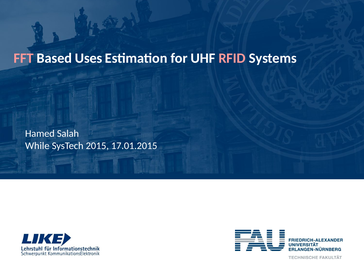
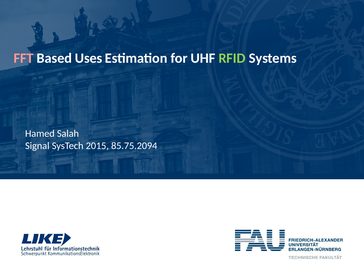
RFID colour: pink -> light green
While: While -> Signal
17.01.2015: 17.01.2015 -> 85.75.2094
